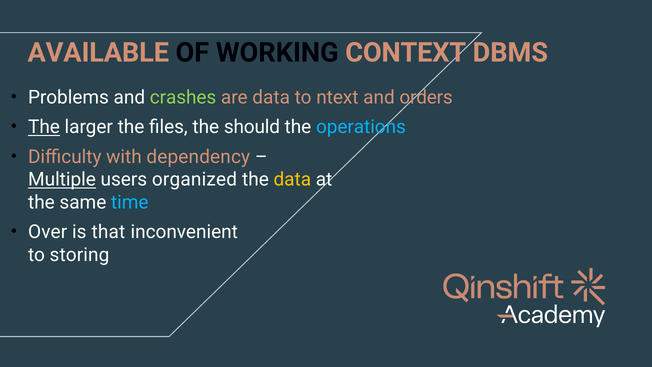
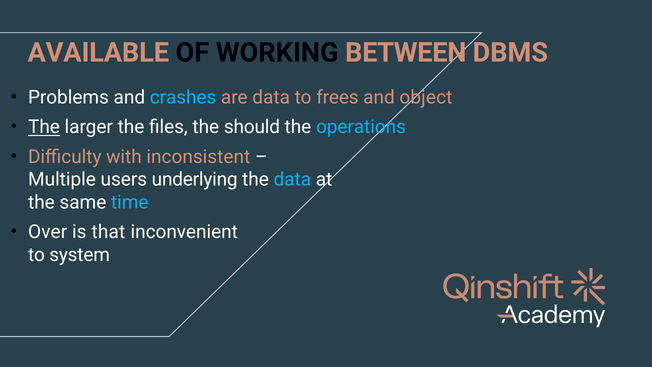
CONTEXT: CONTEXT -> BETWEEN
crashes colour: light green -> light blue
ntext: ntext -> frees
orders: orders -> object
dependency: dependency -> inconsistent
Multiple underline: present -> none
organized: organized -> underlying
data at (292, 180) colour: yellow -> light blue
storing: storing -> system
